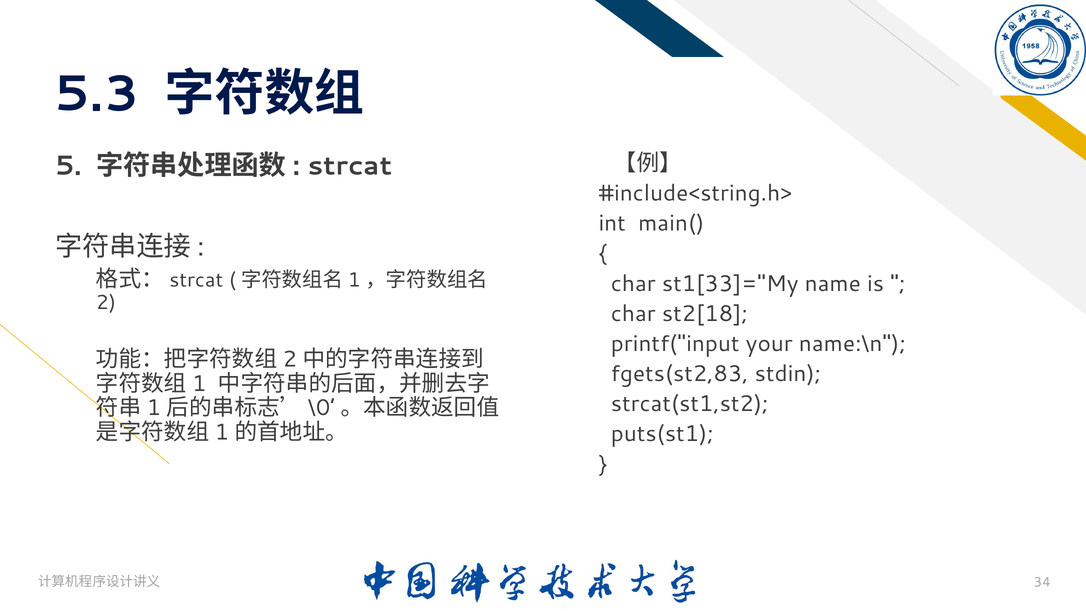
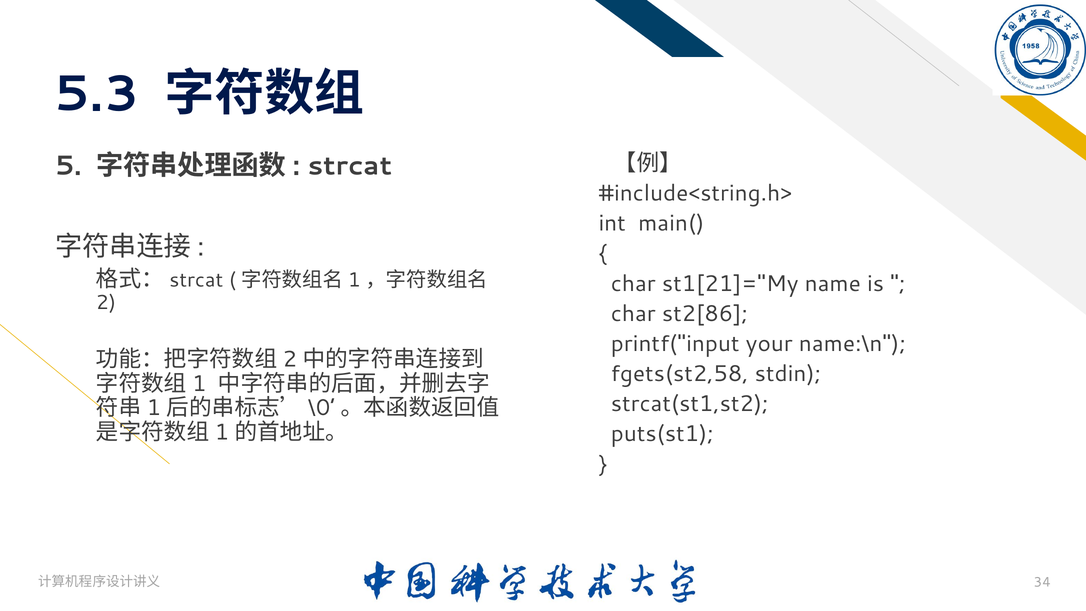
st1[33]="My: st1[33]="My -> st1[21]="My
st2[18: st2[18 -> st2[86
fgets(st2,83: fgets(st2,83 -> fgets(st2,58
